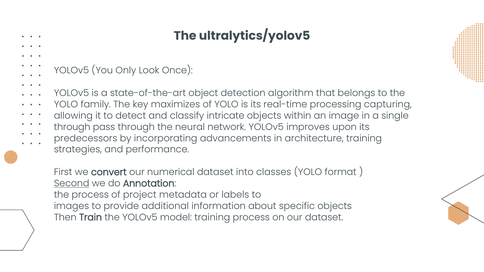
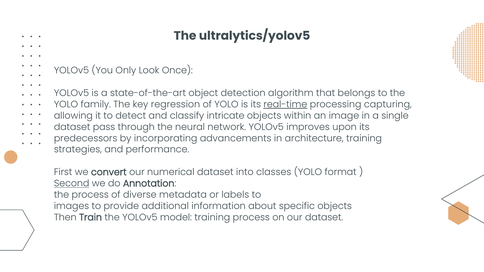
maximizes: maximizes -> regression
real-time underline: none -> present
through at (72, 127): through -> dataset
project: project -> diverse
